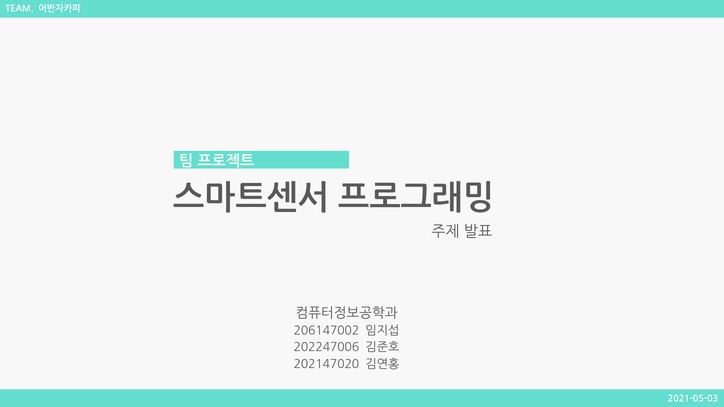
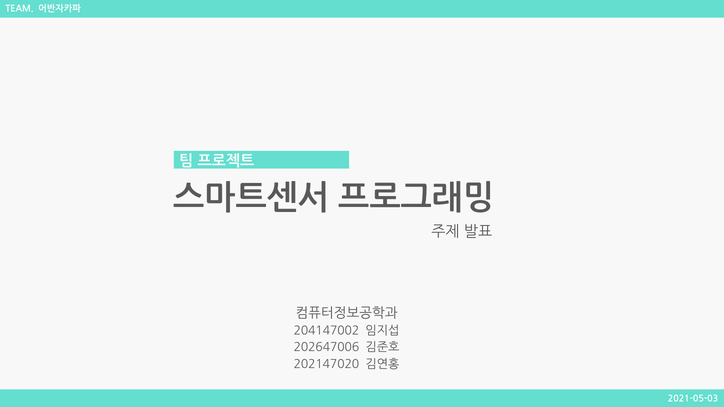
206147002: 206147002 -> 204147002
202247006: 202247006 -> 202647006
